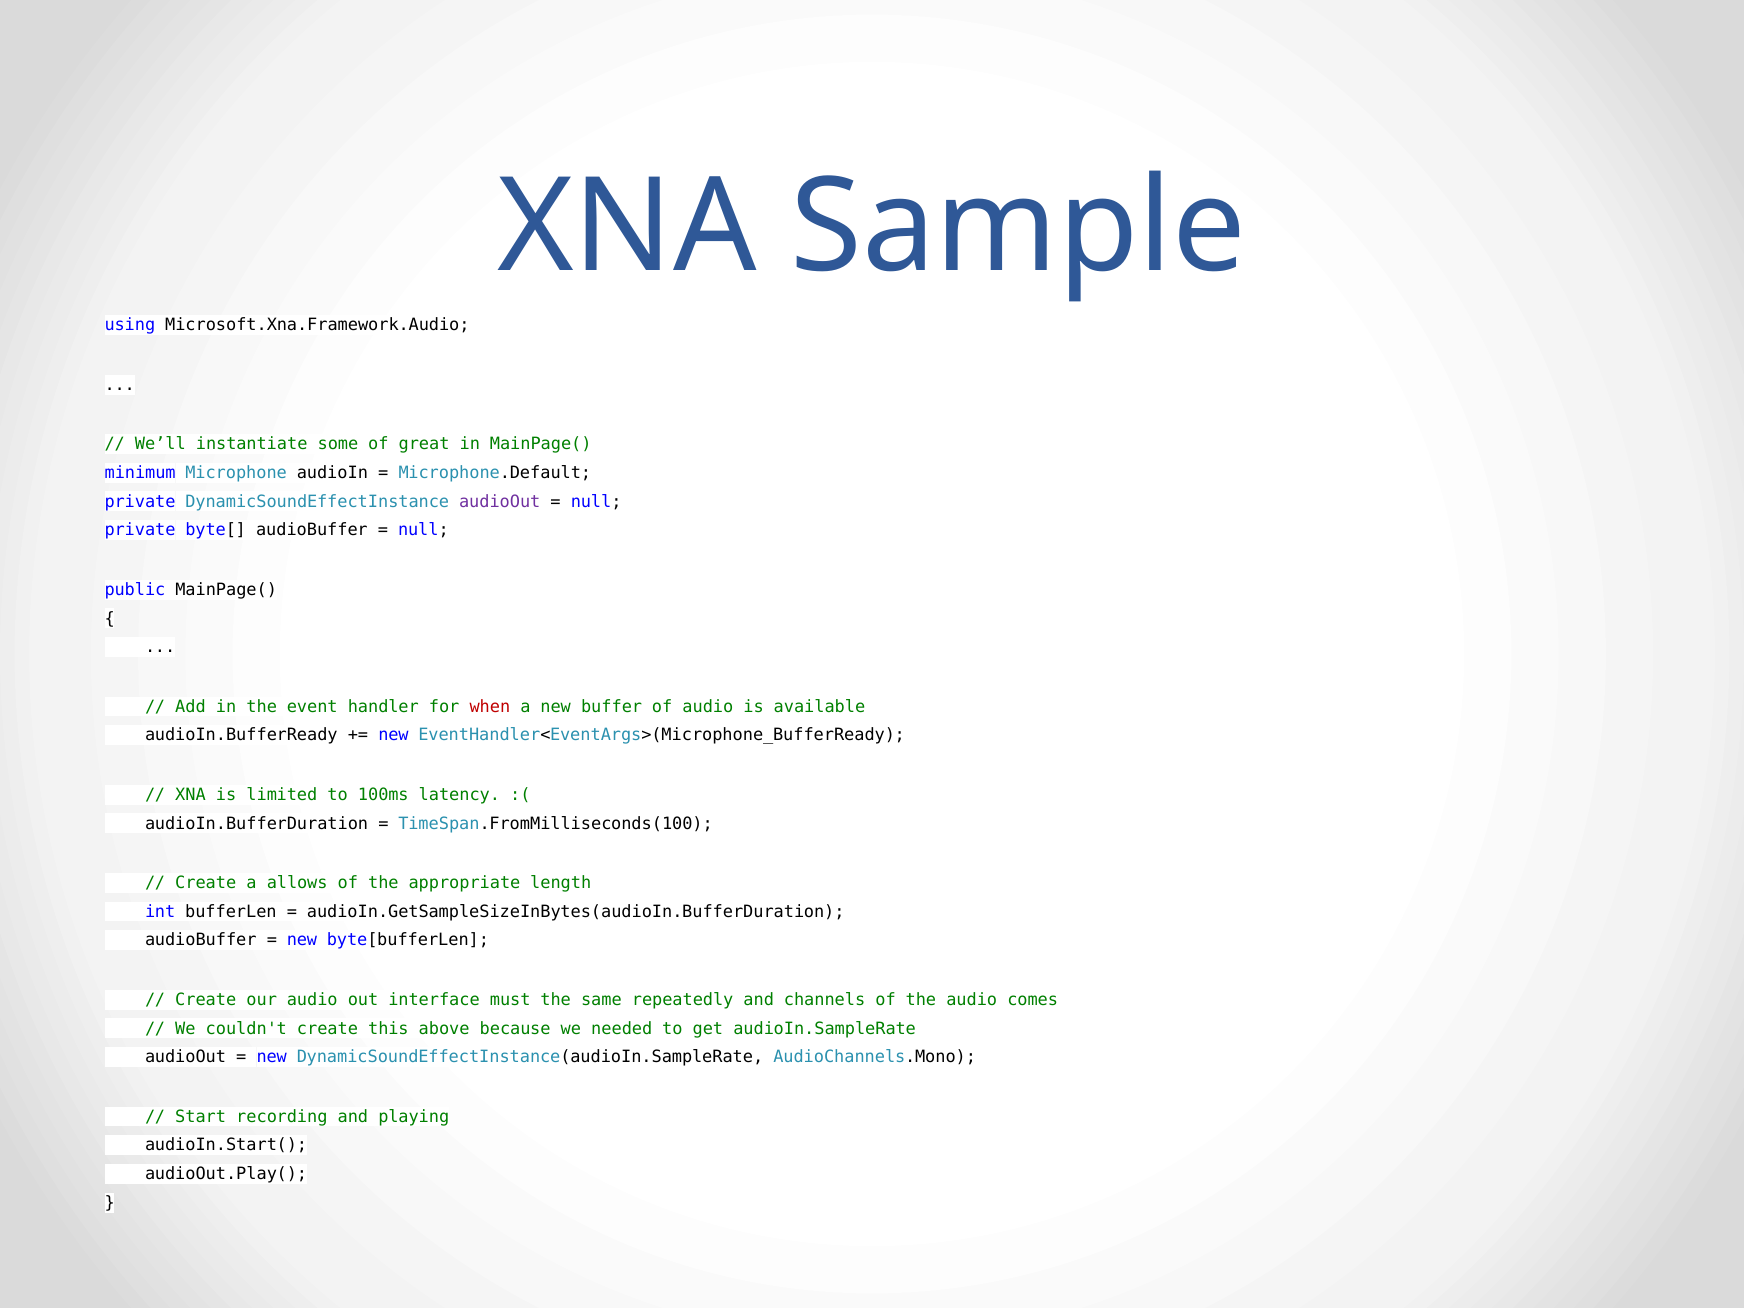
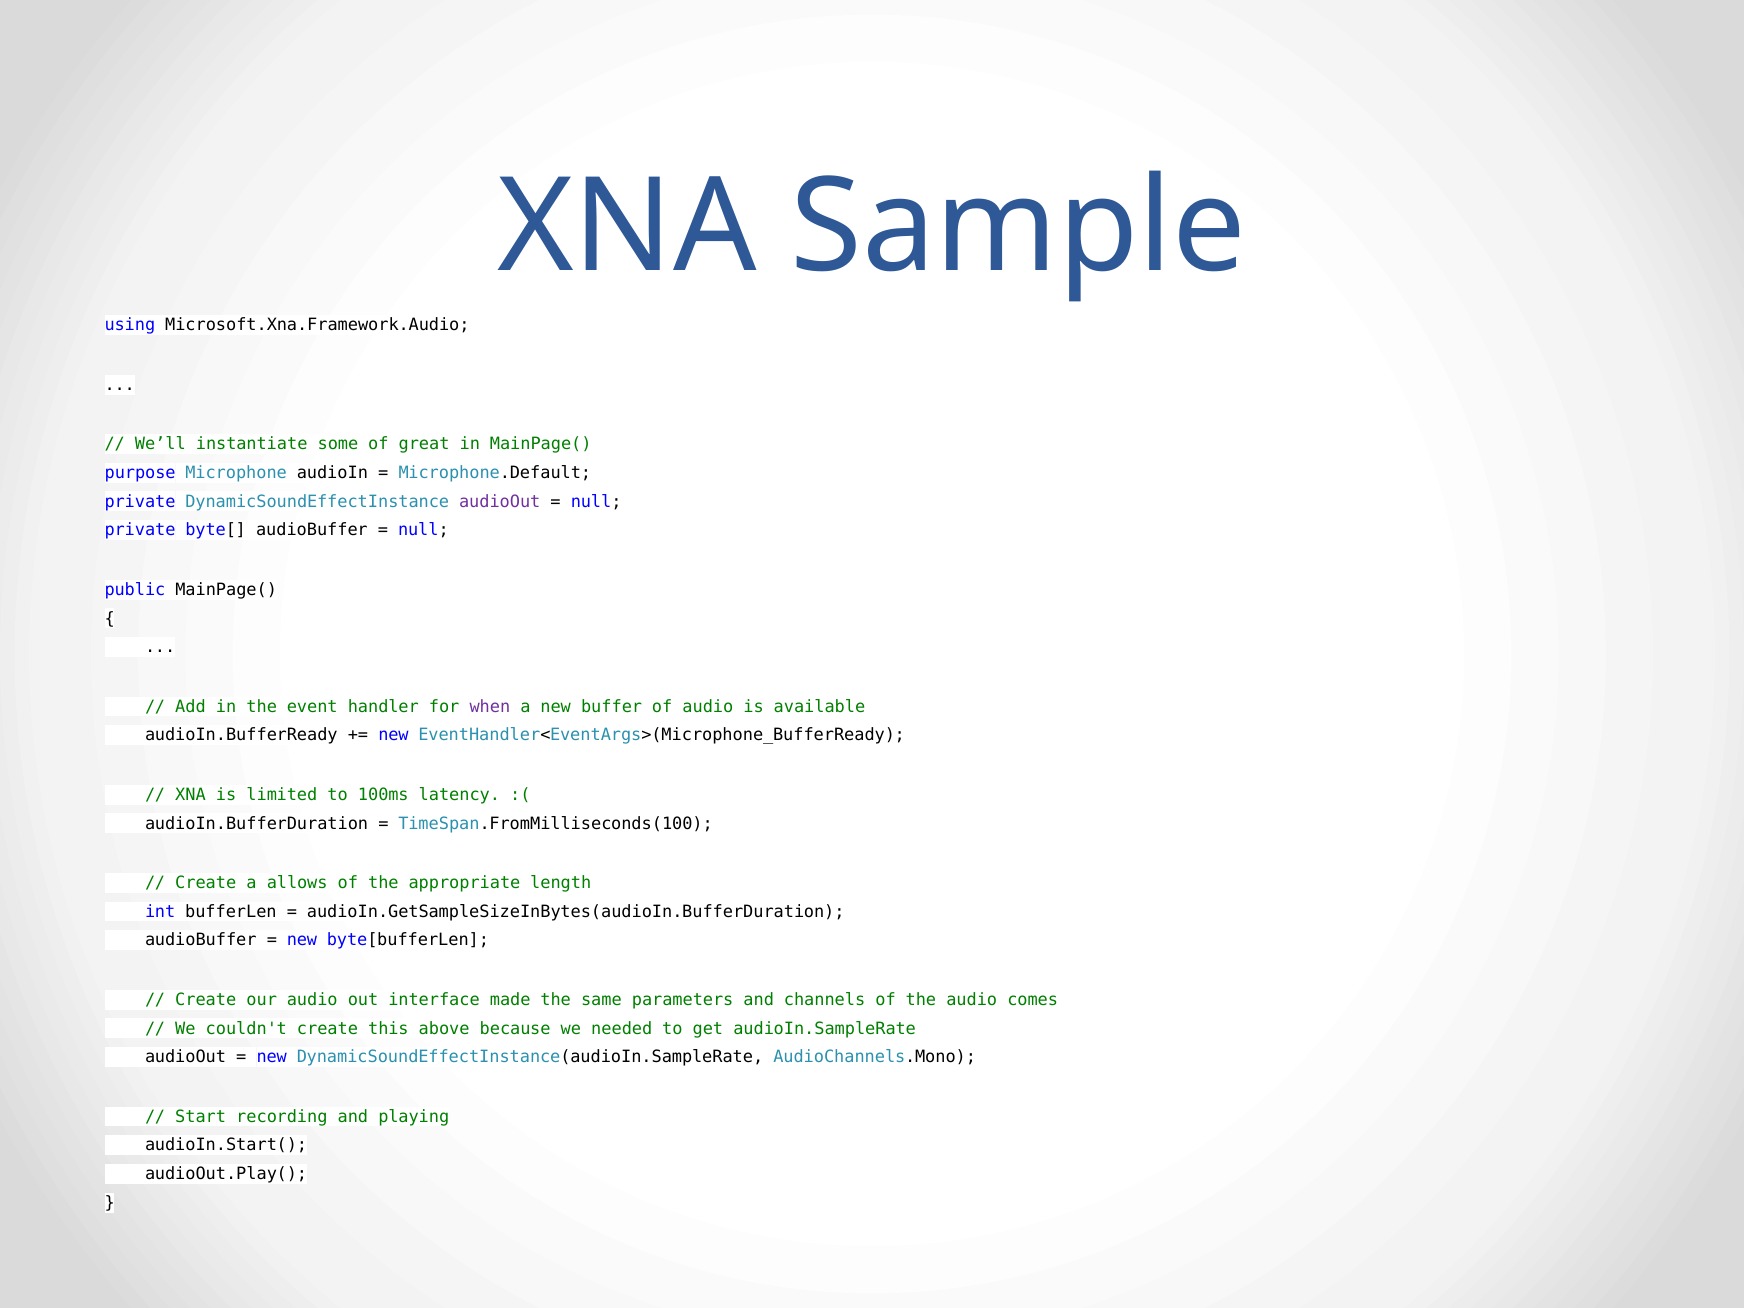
minimum: minimum -> purpose
when colour: red -> purple
must: must -> made
repeatedly: repeatedly -> parameters
